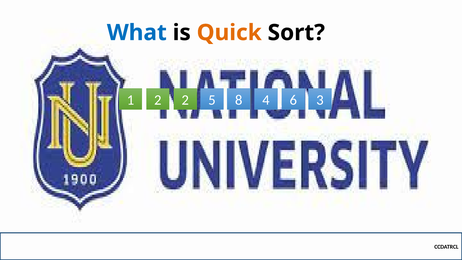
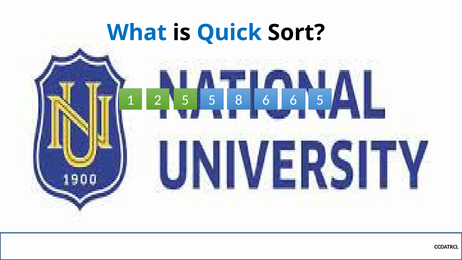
Quick colour: orange -> blue
2 2: 2 -> 5
8 4: 4 -> 6
6 3: 3 -> 5
